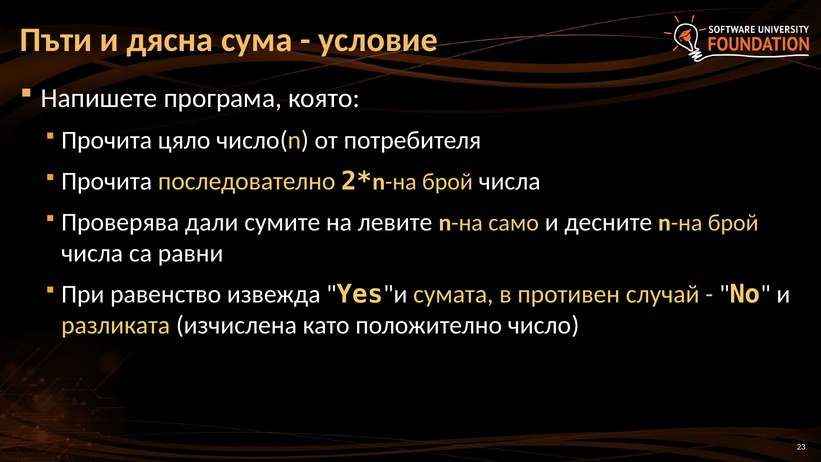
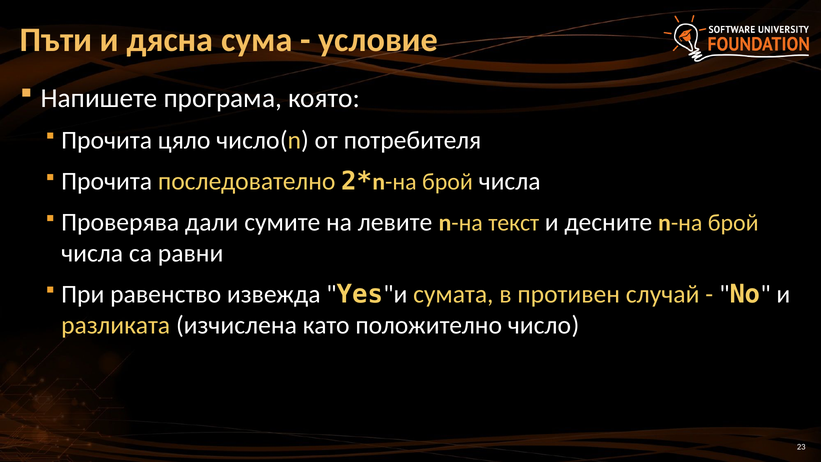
само: само -> текст
